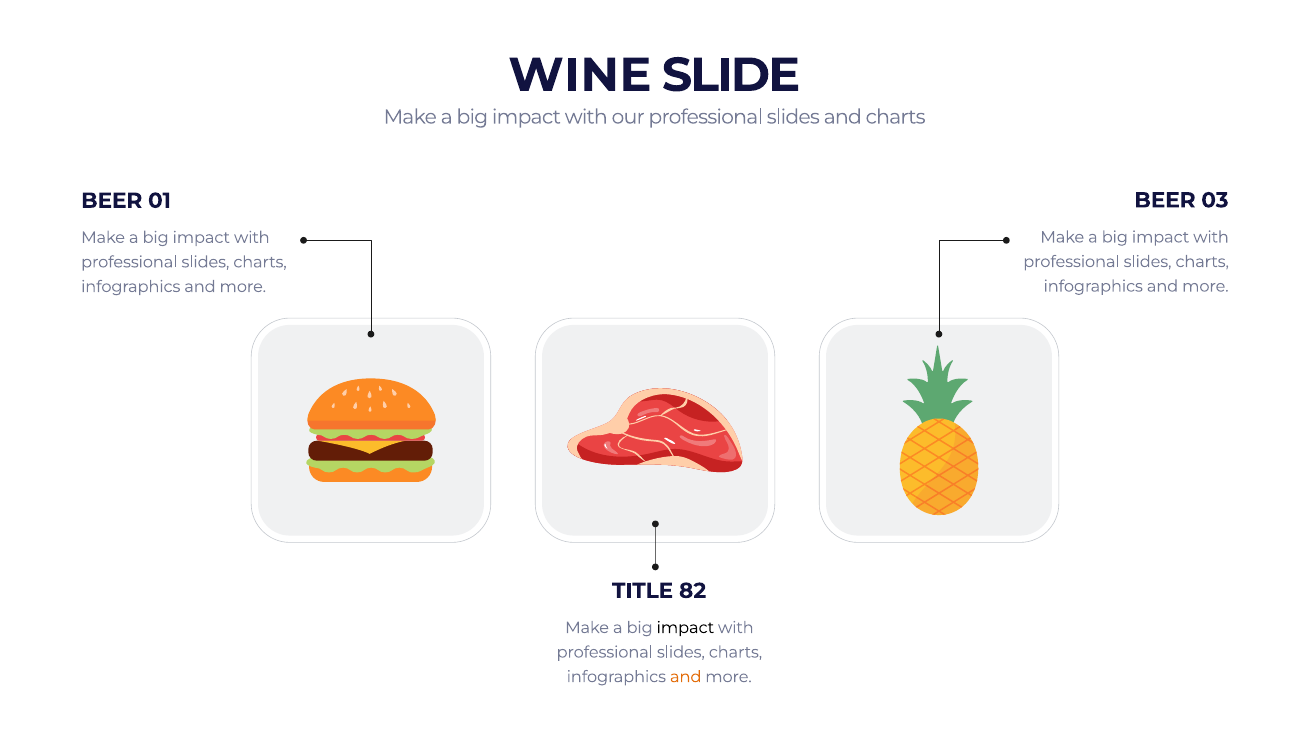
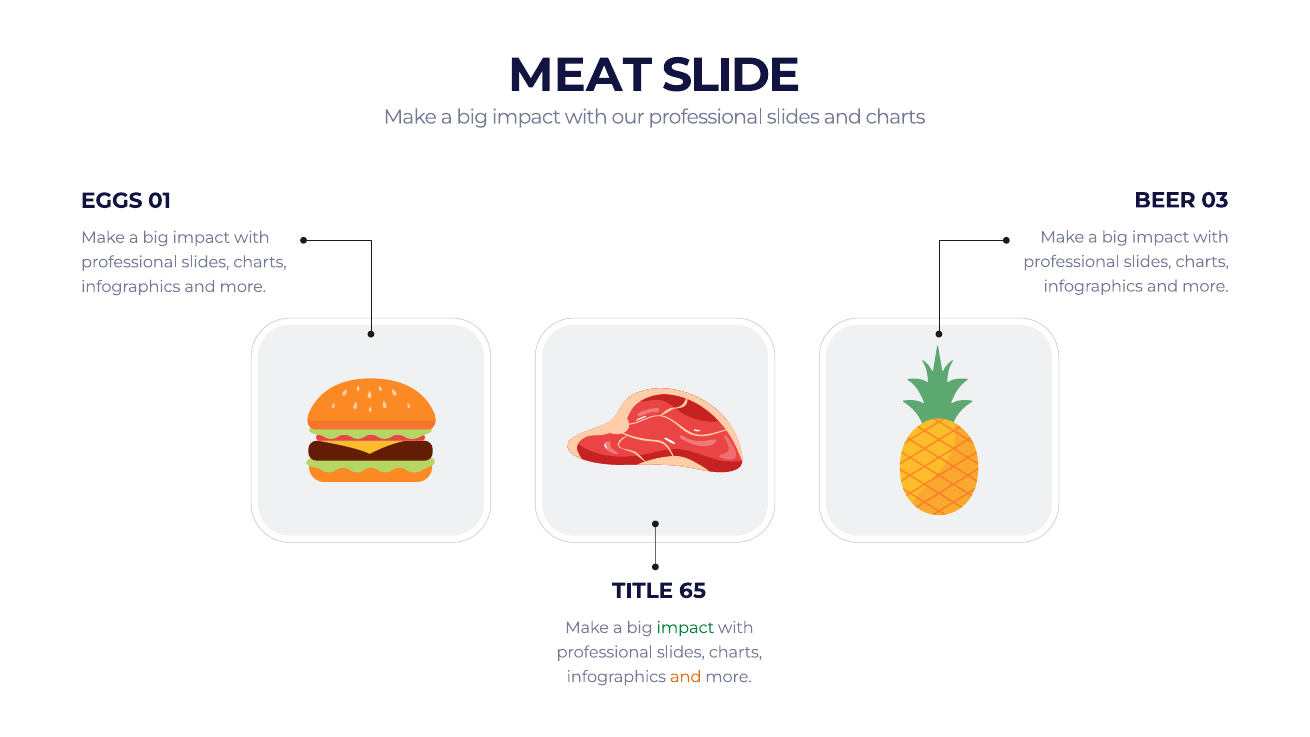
WINE: WINE -> MEAT
BEER at (112, 201): BEER -> EGGS
82: 82 -> 65
impact at (685, 628) colour: black -> green
